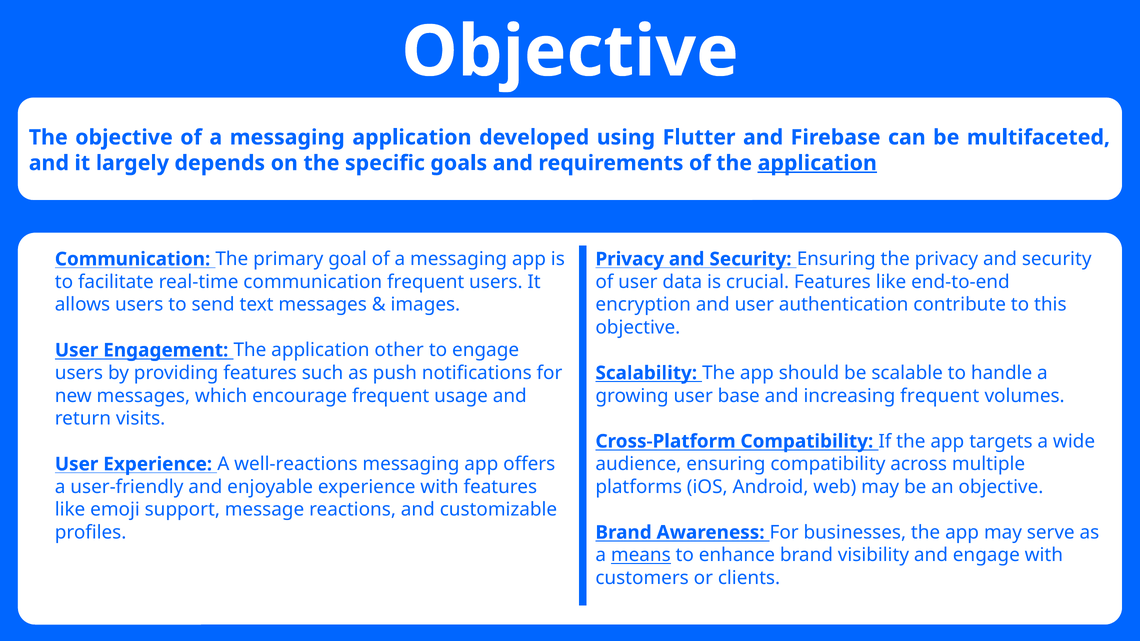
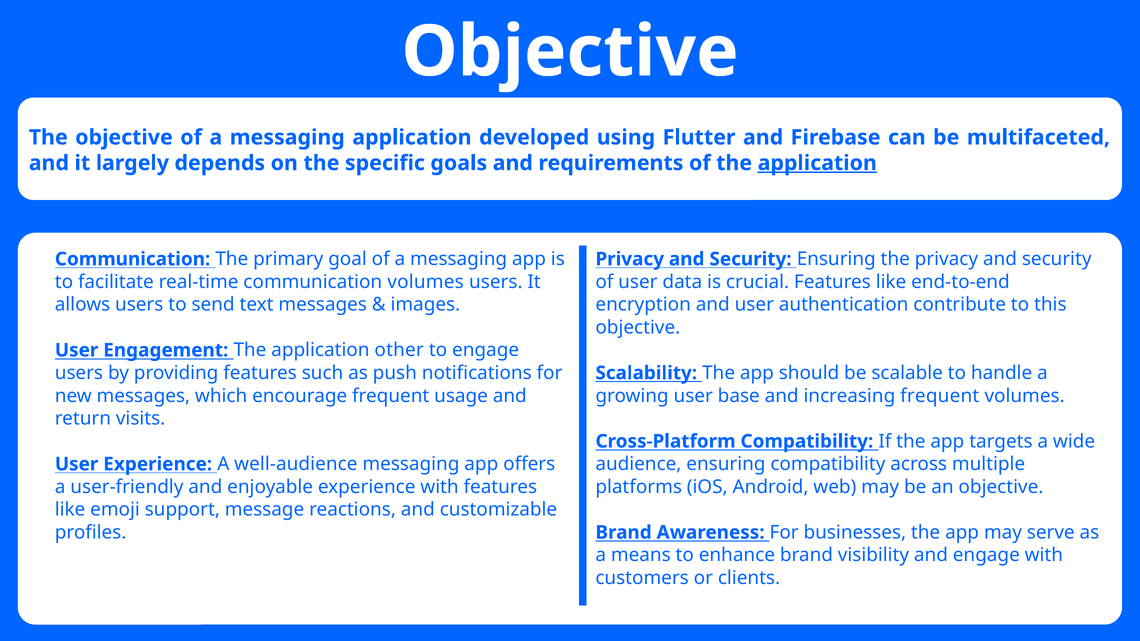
communication frequent: frequent -> volumes
well-reactions: well-reactions -> well-audience
means underline: present -> none
